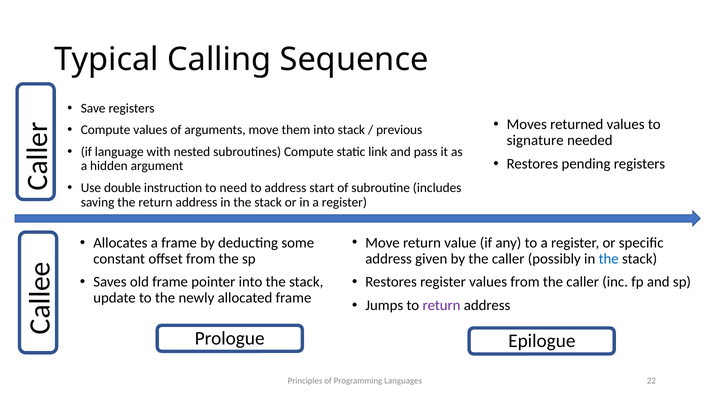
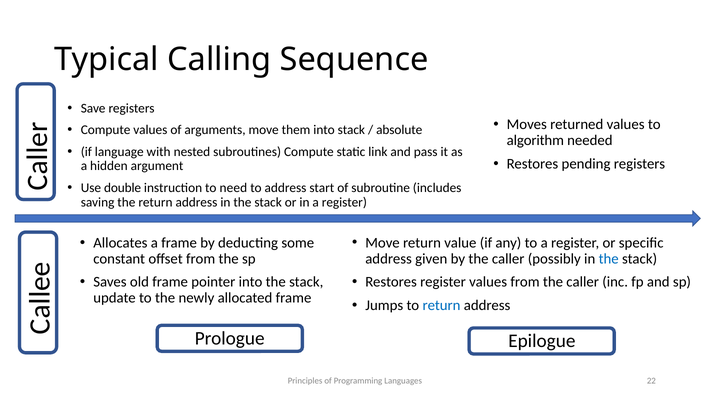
previous: previous -> absolute
signature: signature -> algorithm
return at (441, 306) colour: purple -> blue
